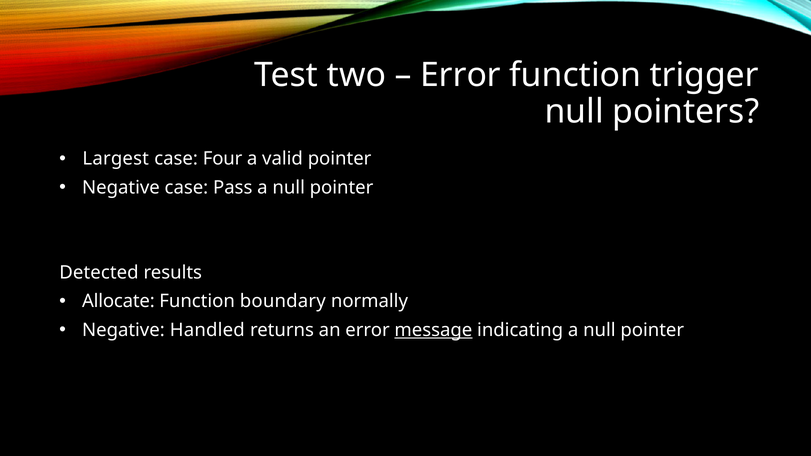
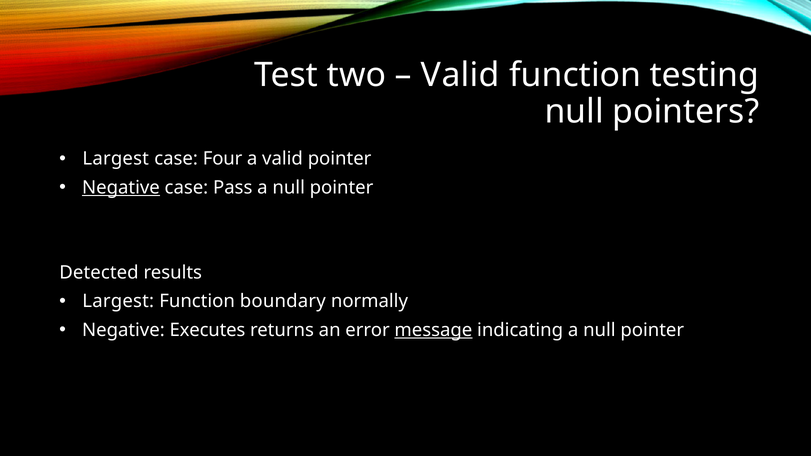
Error at (461, 75): Error -> Valid
trigger: trigger -> testing
Negative at (121, 187) underline: none -> present
Allocate at (118, 301): Allocate -> Largest
Handled: Handled -> Executes
